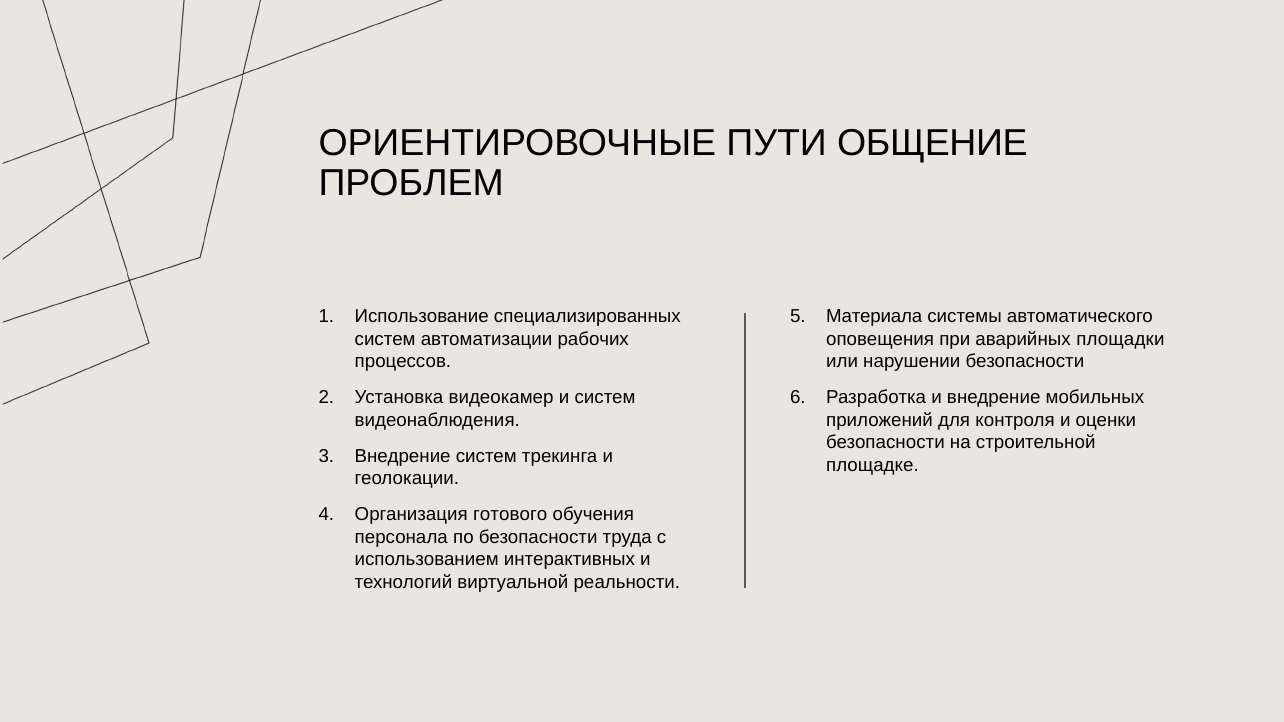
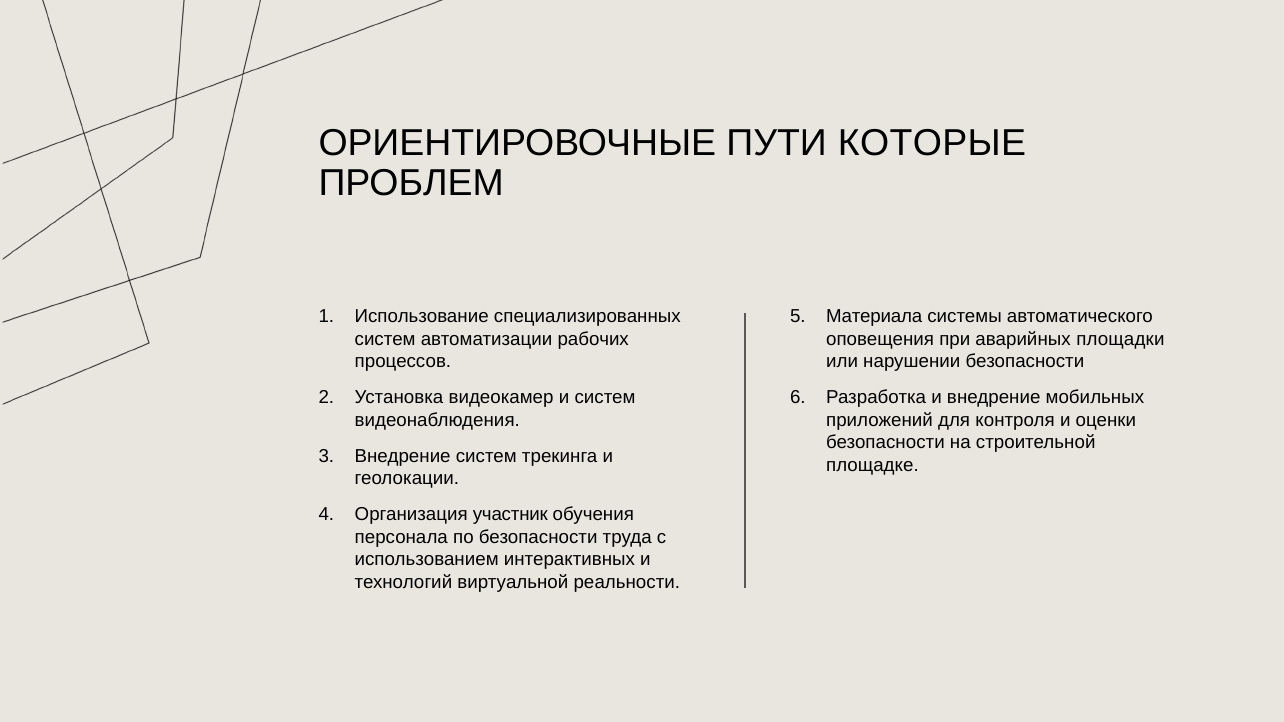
ОБЩЕНИЕ: ОБЩЕНИЕ -> КОТОРЫЕ
готового: готового -> участник
